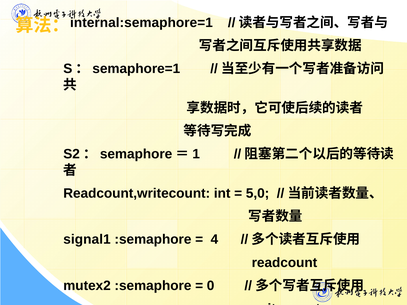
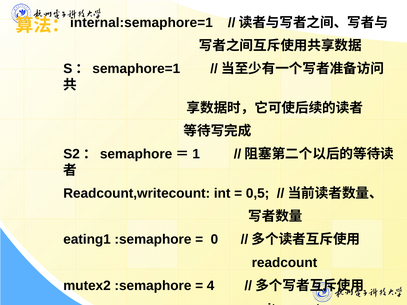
5,0: 5,0 -> 0,5
signal1: signal1 -> eating1
4: 4 -> 0
0: 0 -> 4
